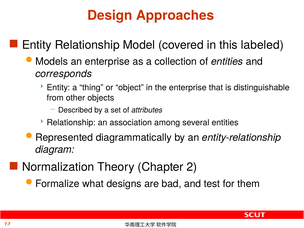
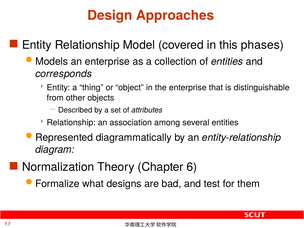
labeled: labeled -> phases
2: 2 -> 6
